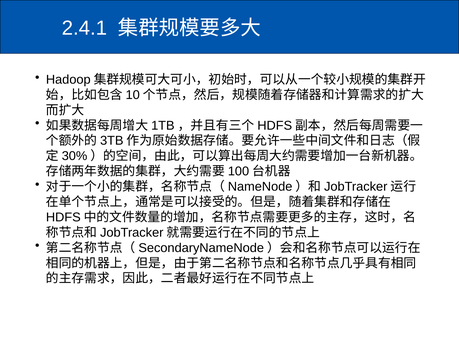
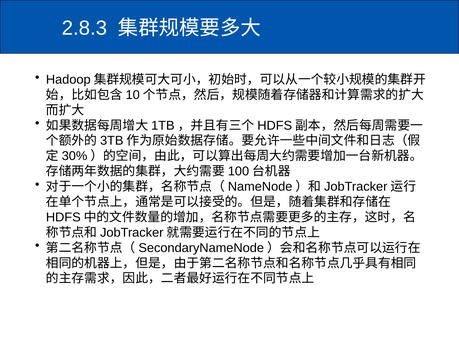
2.4.1: 2.4.1 -> 2.8.3
